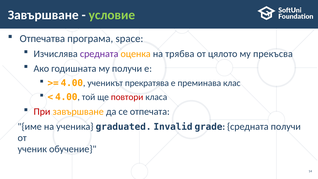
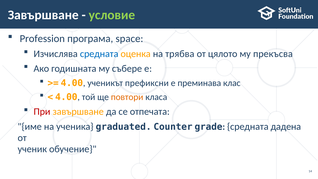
Отпечатва: Отпечатва -> Profession
средната at (99, 54) colour: purple -> blue
му получи: получи -> събере
прекратява: прекратява -> префиксни
повтори colour: red -> orange
Invalid: Invalid -> Counter
средната получи: получи -> дадена
